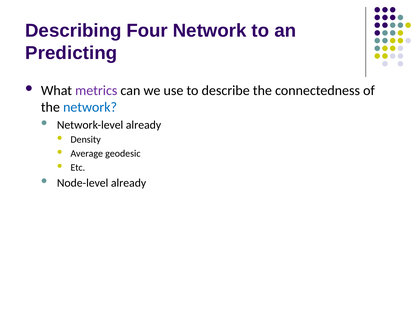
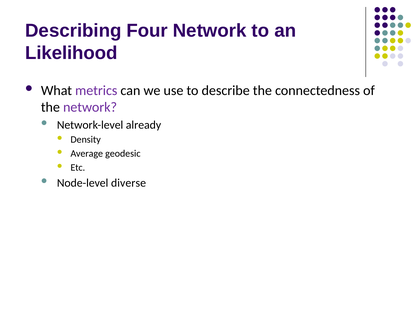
Predicting: Predicting -> Likelihood
network at (90, 107) colour: blue -> purple
Node-level already: already -> diverse
